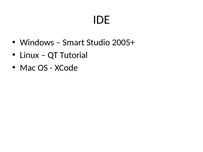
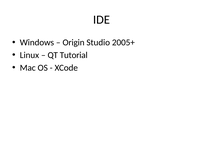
Smart: Smart -> Origin
